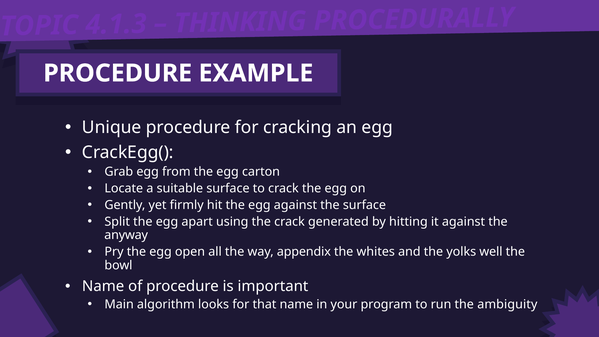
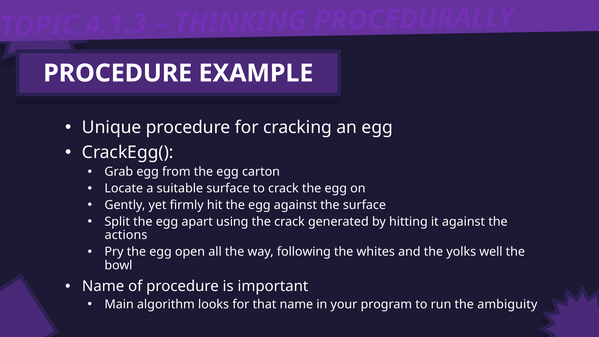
anyway: anyway -> actions
appendix: appendix -> following
